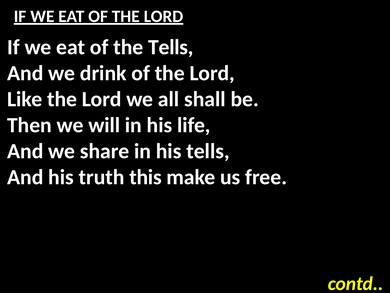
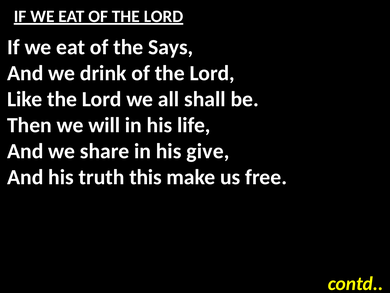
the Tells: Tells -> Says
his tells: tells -> give
